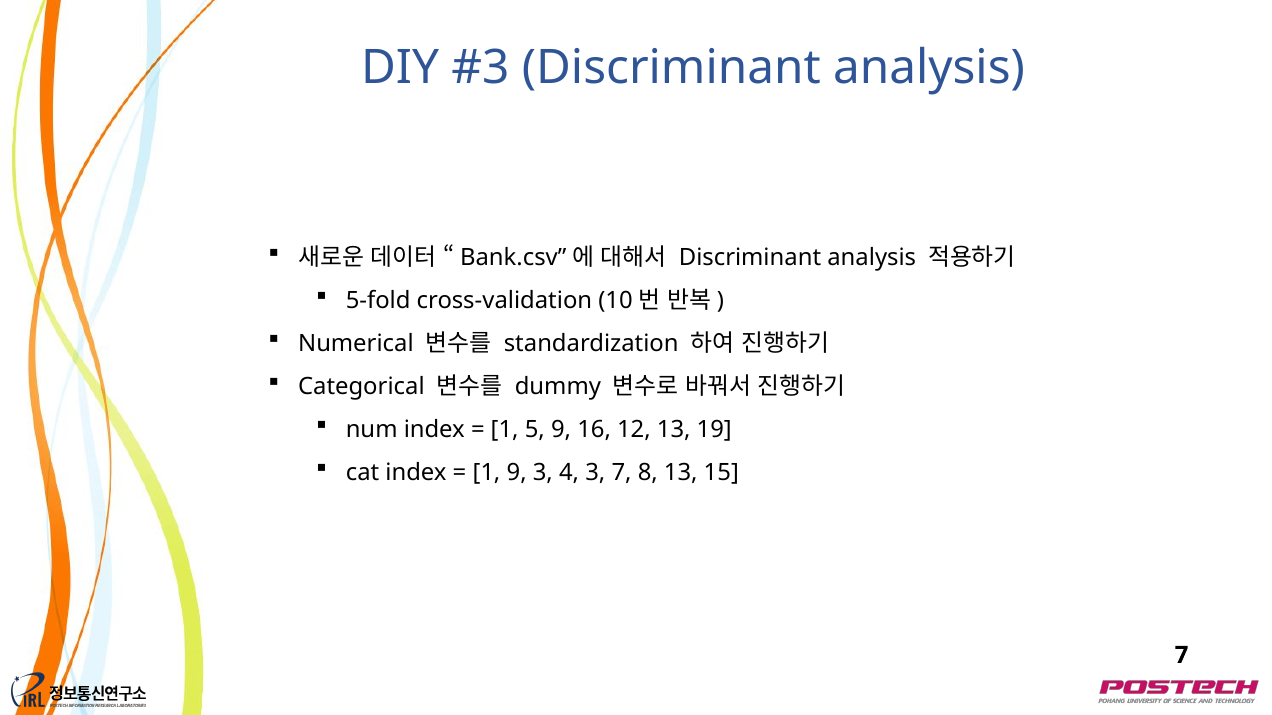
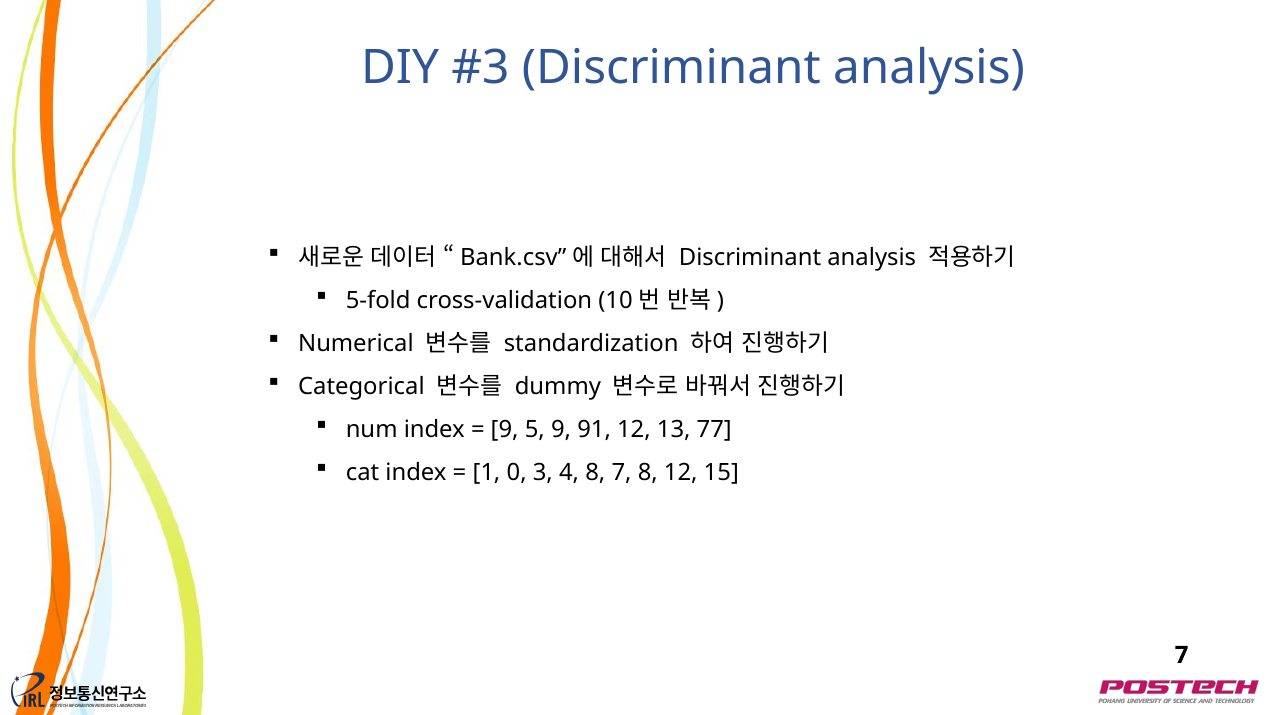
1 at (505, 430): 1 -> 9
16: 16 -> 91
19: 19 -> 77
1 9: 9 -> 0
4 3: 3 -> 8
8 13: 13 -> 12
